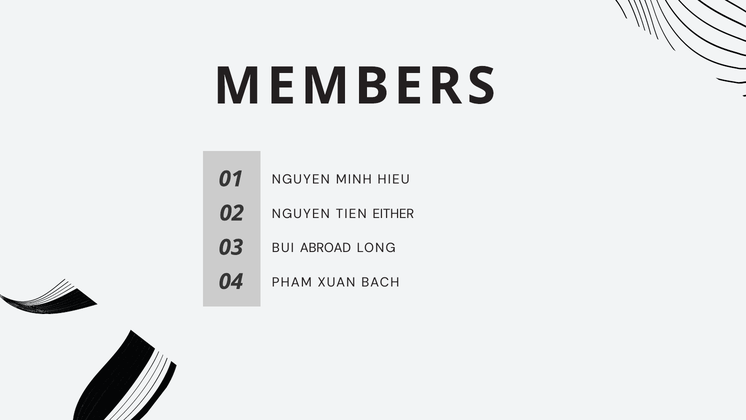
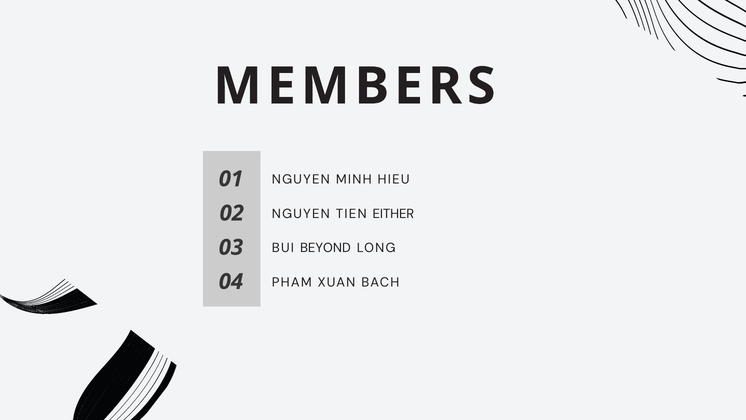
ABROAD: ABROAD -> BEYOND
